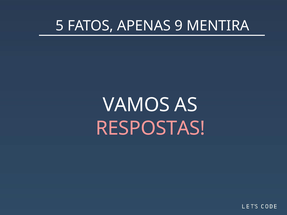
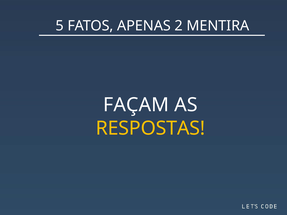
9: 9 -> 2
VAMOS: VAMOS -> FAÇAM
RESPOSTAS colour: pink -> yellow
